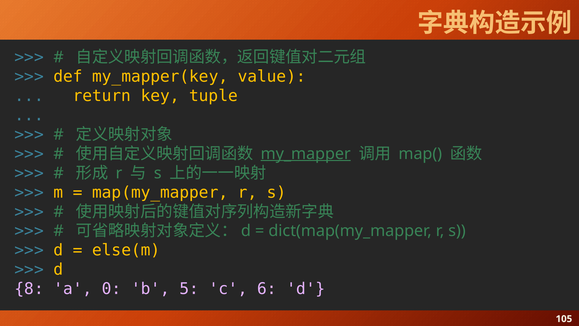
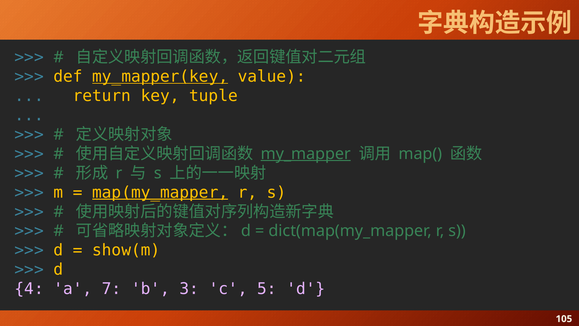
my_mapper(key underline: none -> present
map(my_mapper underline: none -> present
else(m: else(m -> show(m
8: 8 -> 4
0: 0 -> 7
5: 5 -> 3
6: 6 -> 5
